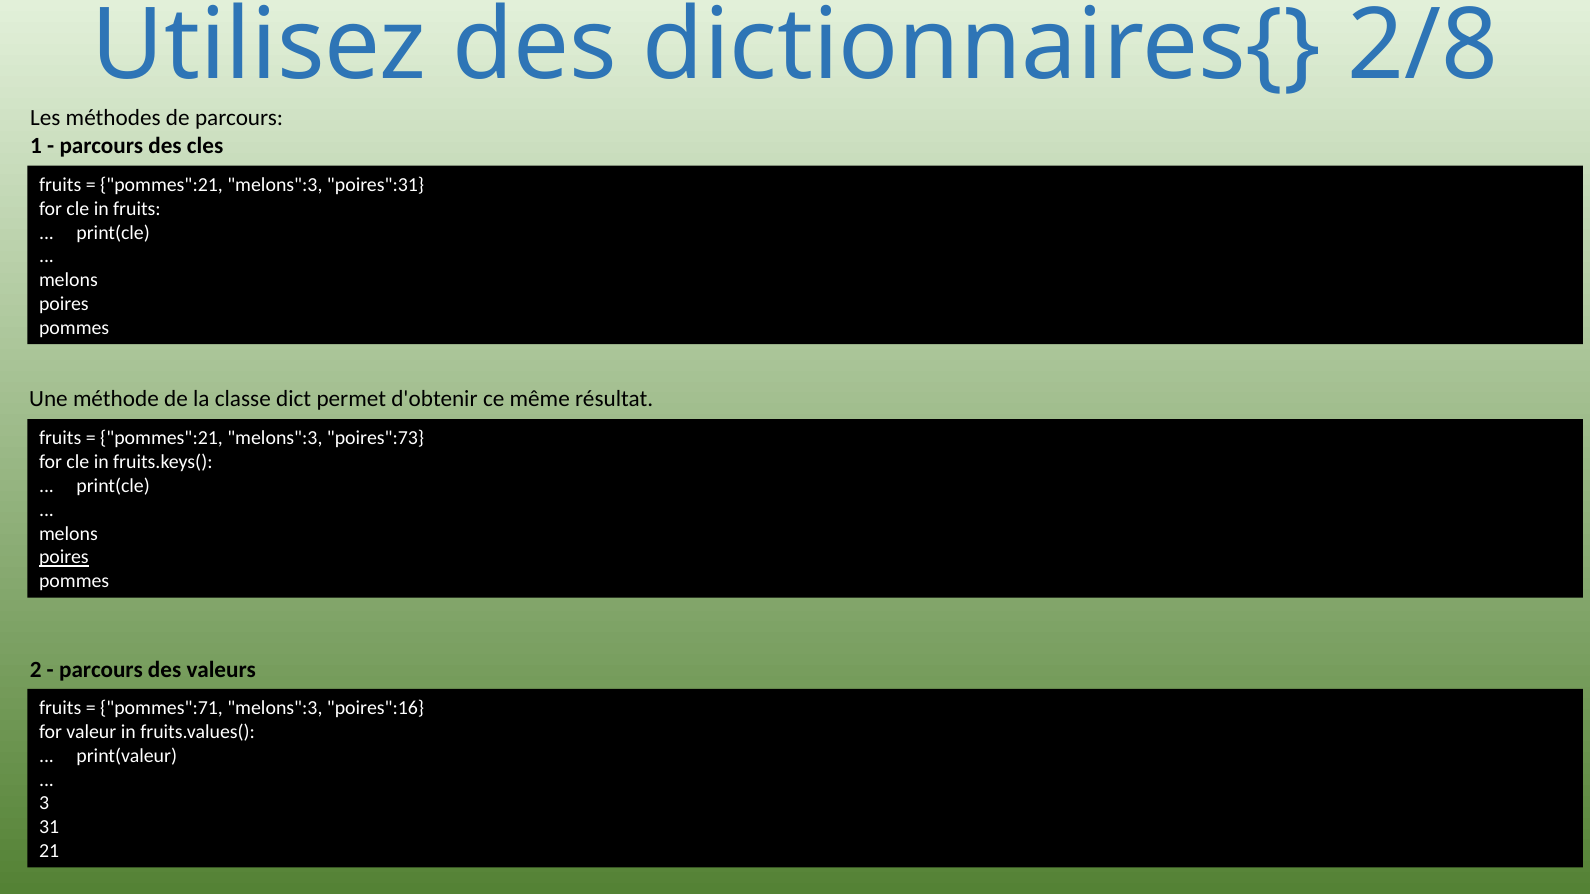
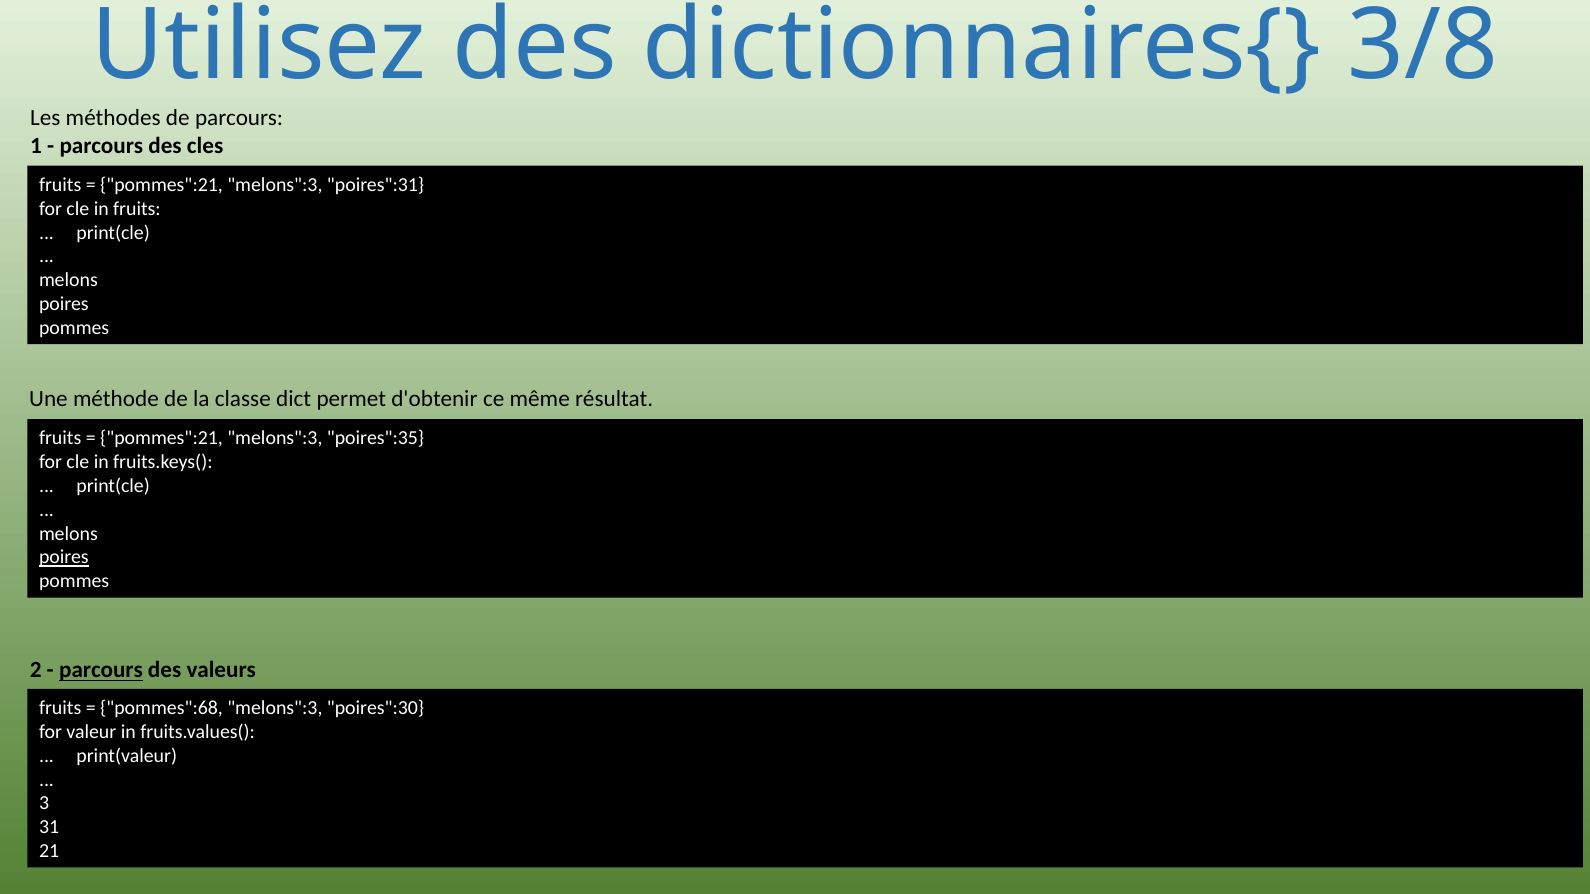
2/8: 2/8 -> 3/8
poires":73: poires":73 -> poires":35
parcours at (101, 671) underline: none -> present
pommes":71: pommes":71 -> pommes":68
poires":16: poires":16 -> poires":30
